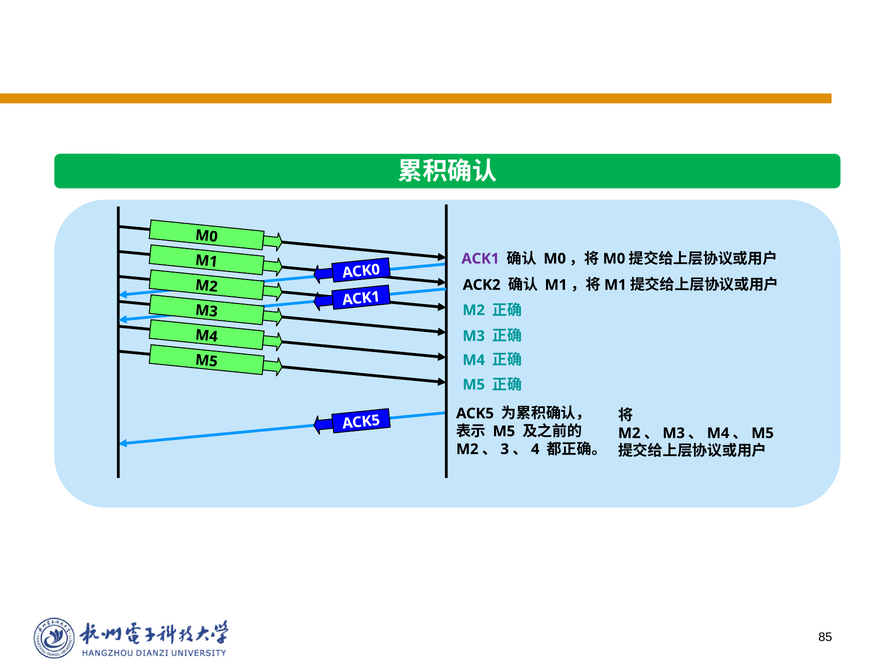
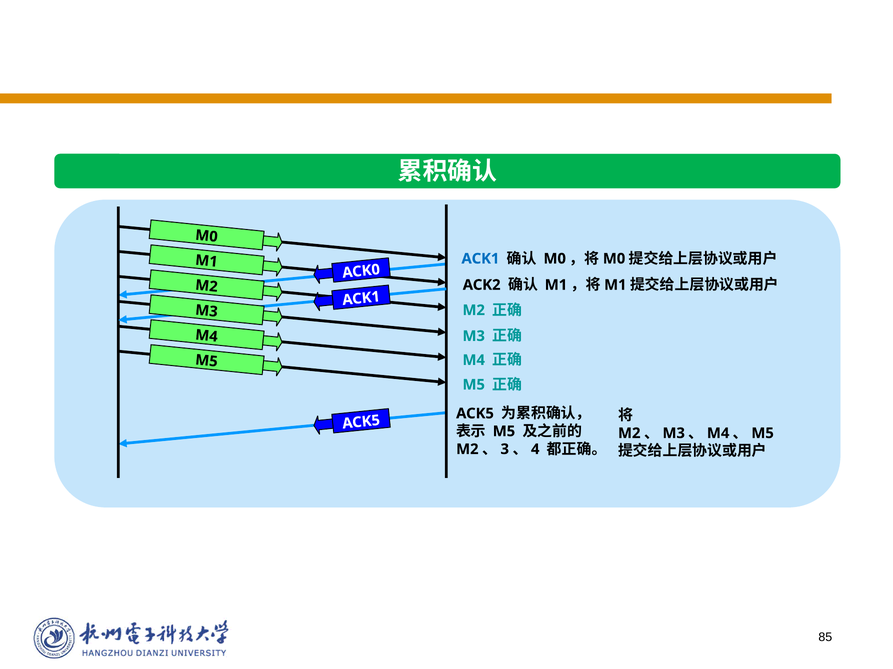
ACK1 at (480, 259) colour: purple -> blue
